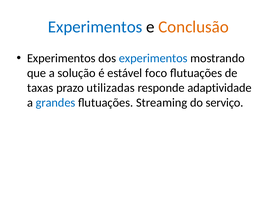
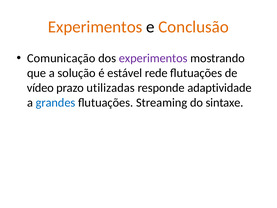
Experimentos at (95, 27) colour: blue -> orange
Experimentos at (61, 58): Experimentos -> Comunicação
experimentos at (153, 58) colour: blue -> purple
foco: foco -> rede
taxas: taxas -> vídeo
serviço: serviço -> sintaxe
